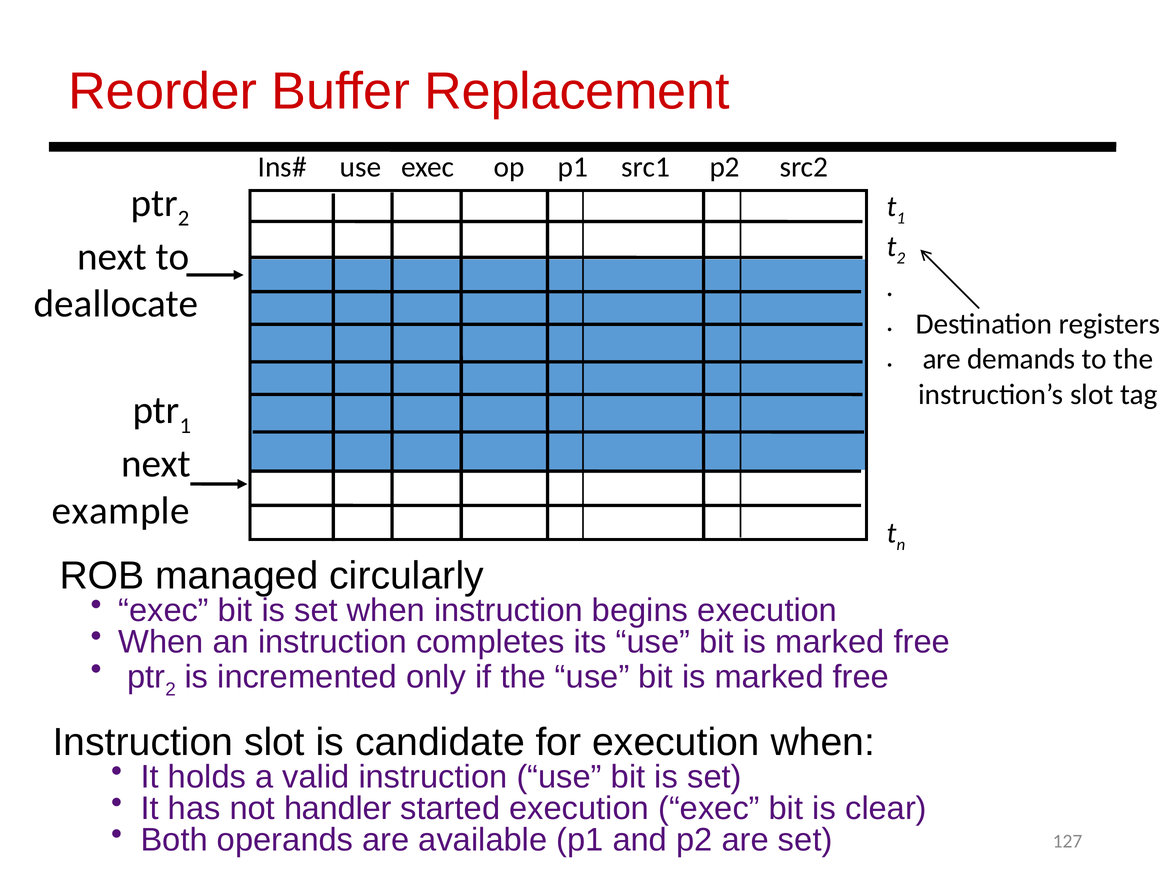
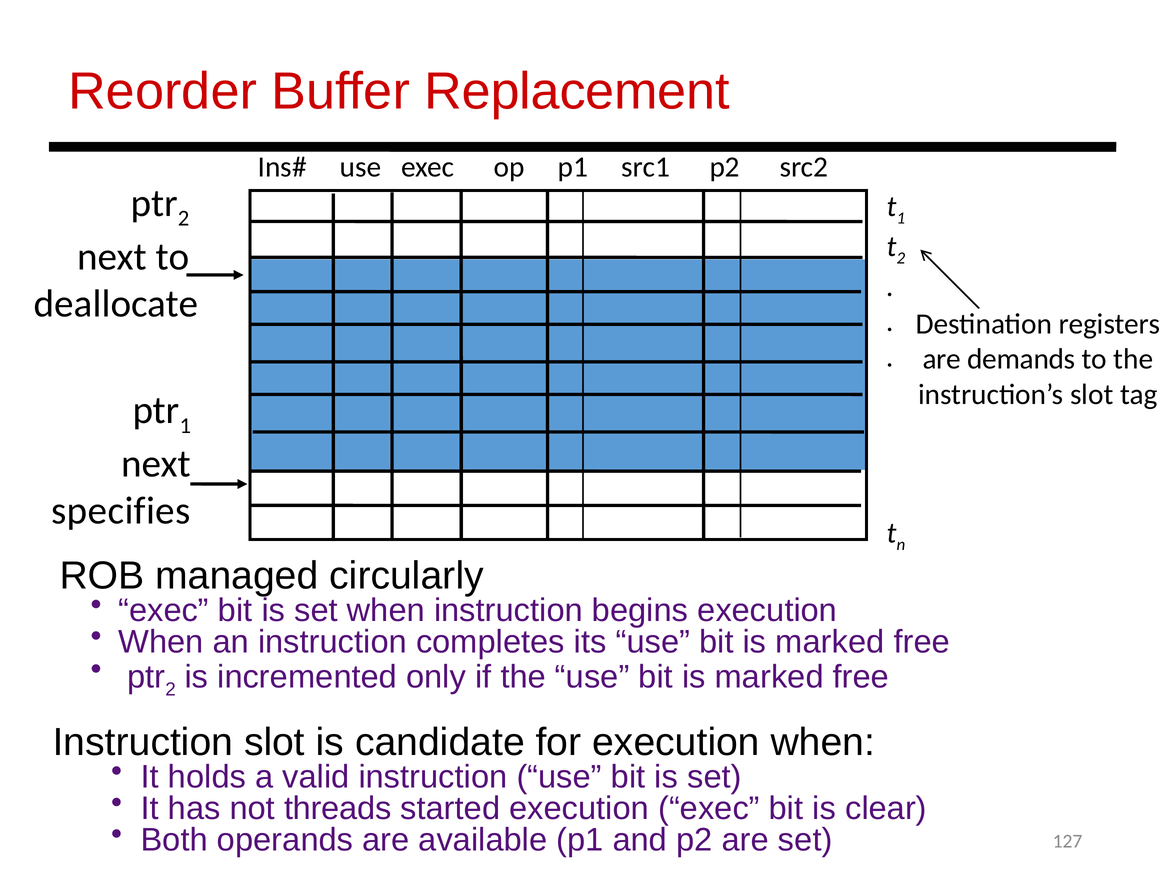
example: example -> specifies
handler: handler -> threads
